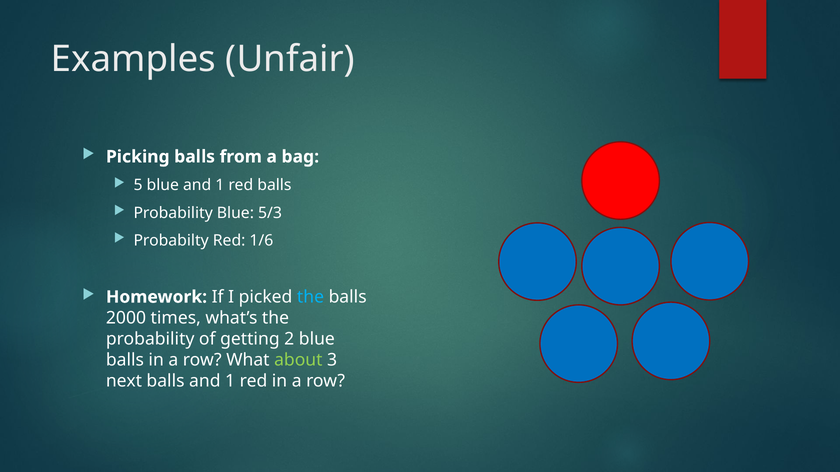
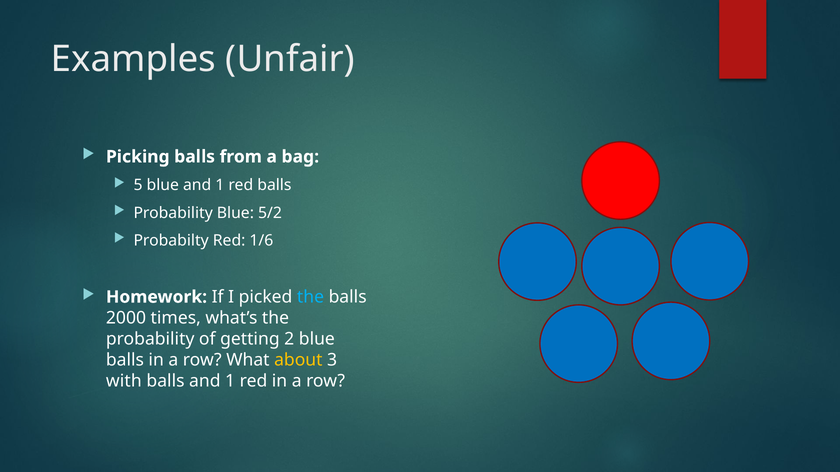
5/3: 5/3 -> 5/2
about colour: light green -> yellow
next: next -> with
